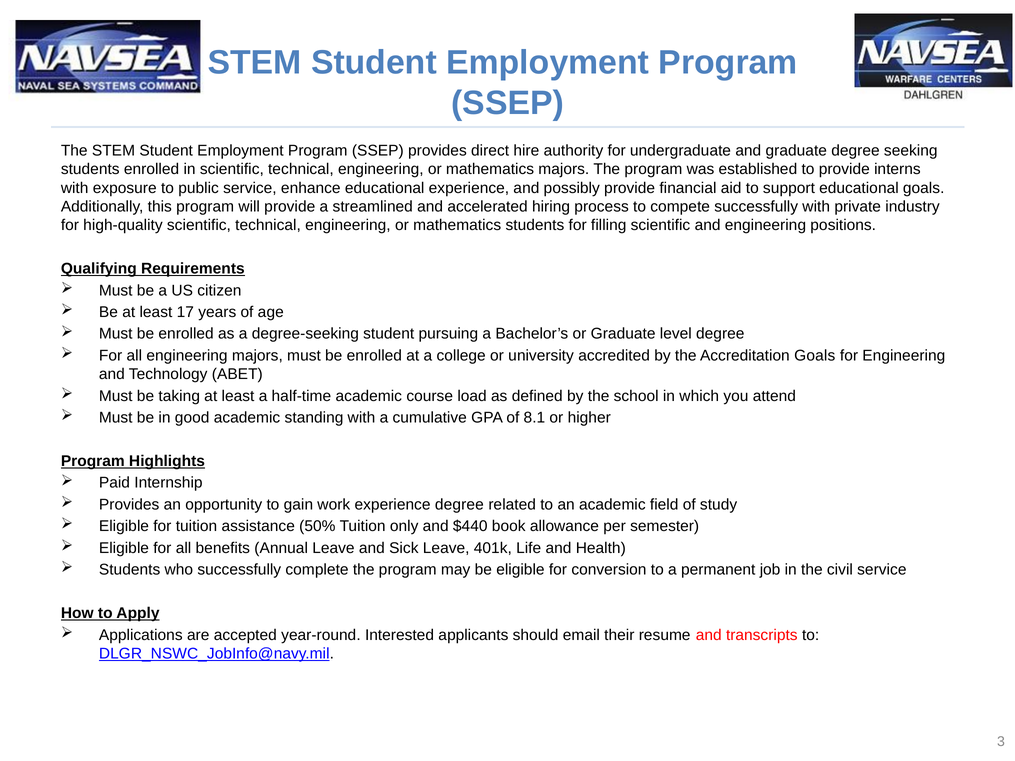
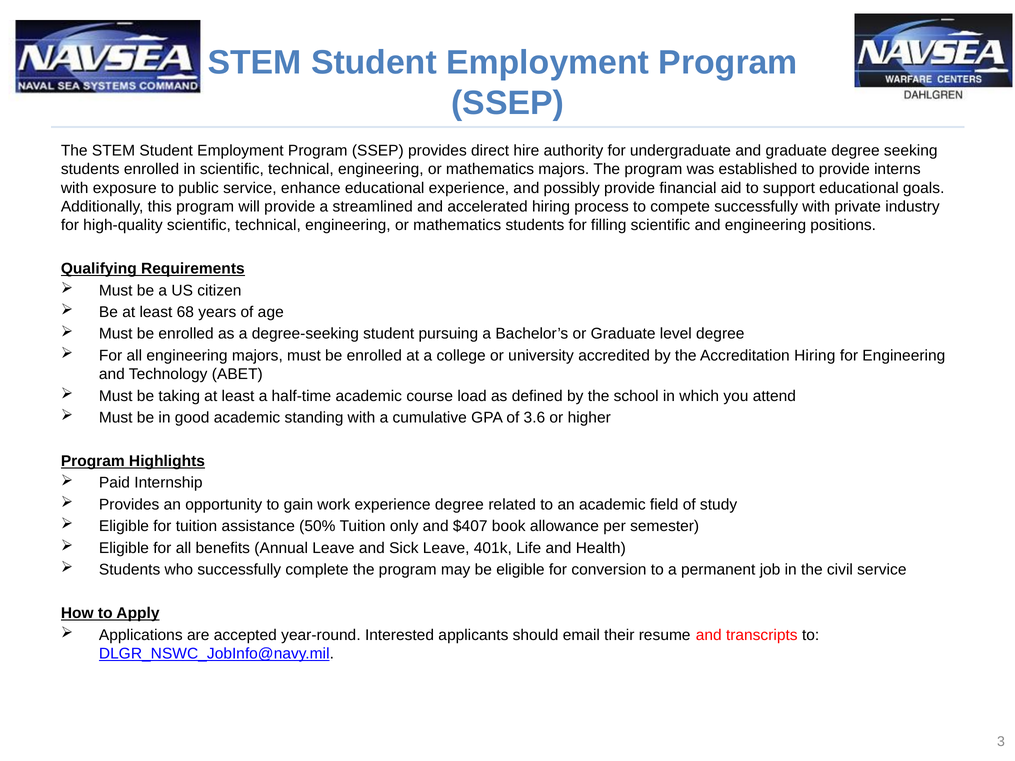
17: 17 -> 68
Accreditation Goals: Goals -> Hiring
8.1: 8.1 -> 3.6
$440: $440 -> $407
